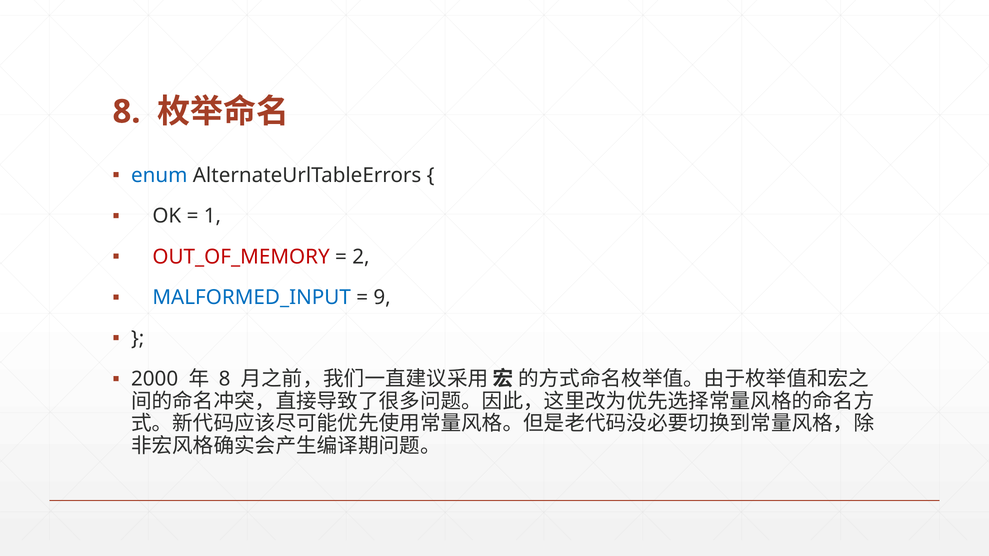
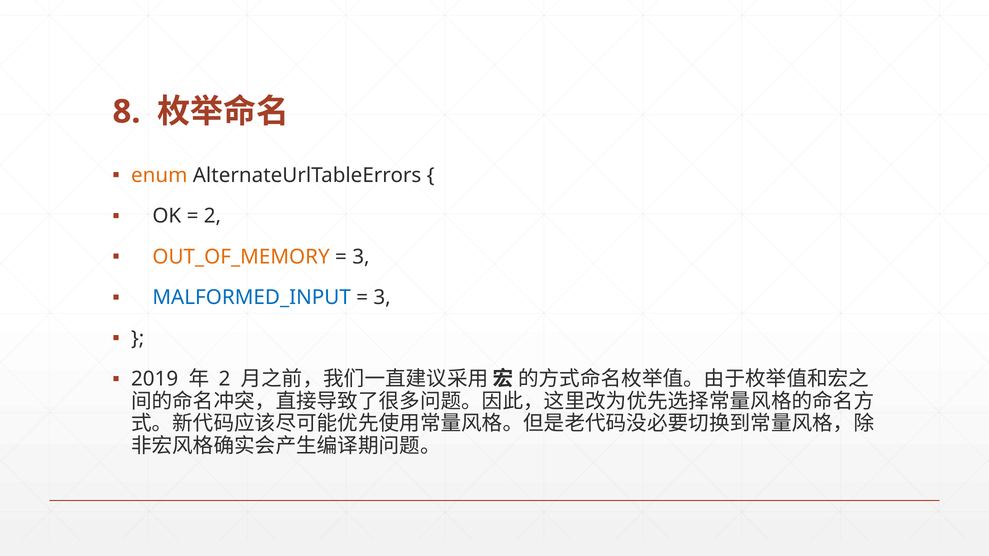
enum colour: blue -> orange
1 at (212, 216): 1 -> 2
OUT_OF_MEMORY colour: red -> orange
2 at (361, 257): 2 -> 3
9 at (382, 298): 9 -> 3
2000: 2000 -> 2019
8 at (225, 379): 8 -> 2
